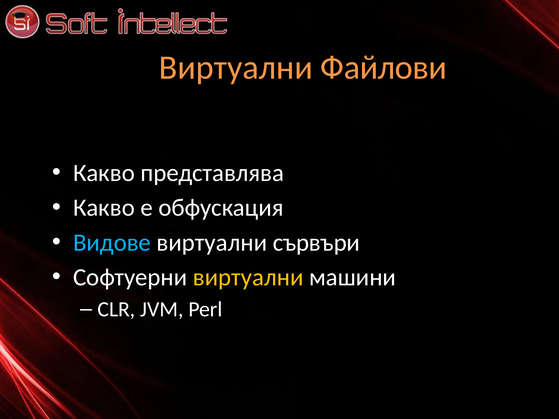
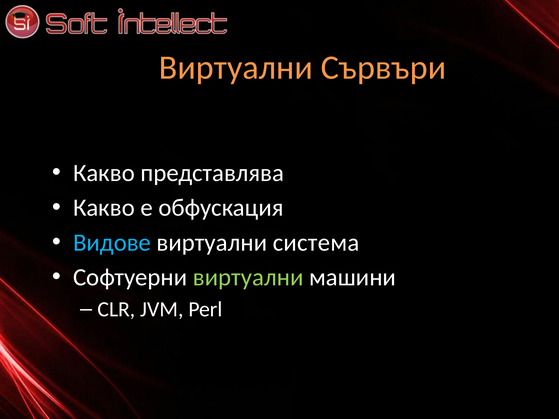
Файлови: Файлови -> Сървъри
сървъри: сървъри -> система
виртуални at (248, 278) colour: yellow -> light green
